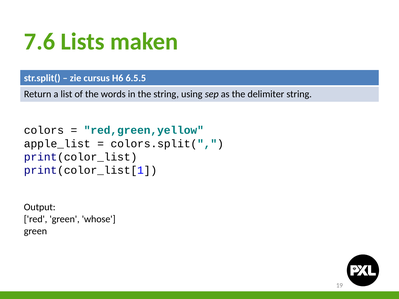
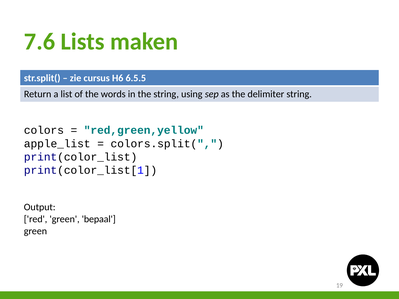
whose: whose -> bepaal
